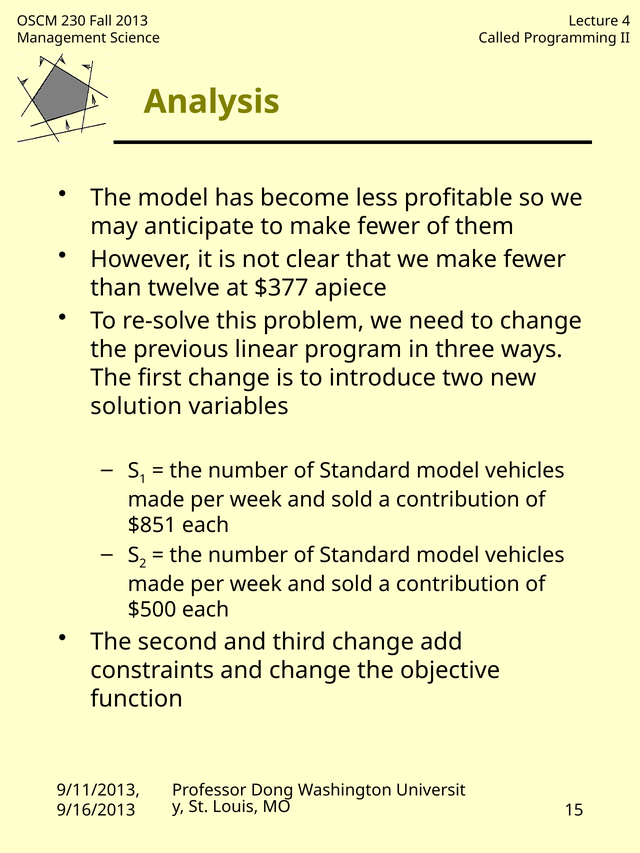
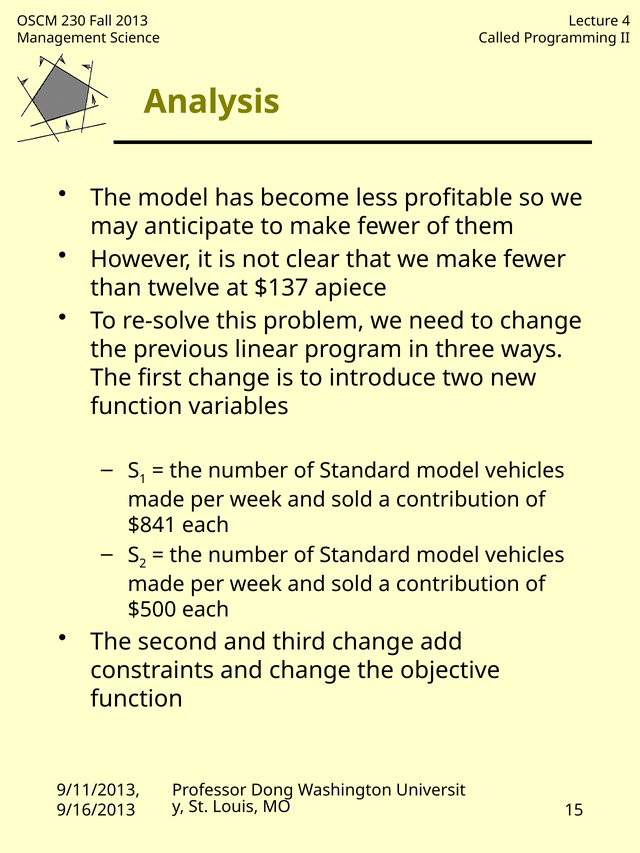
$377: $377 -> $137
solution at (136, 407): solution -> function
$851: $851 -> $841
